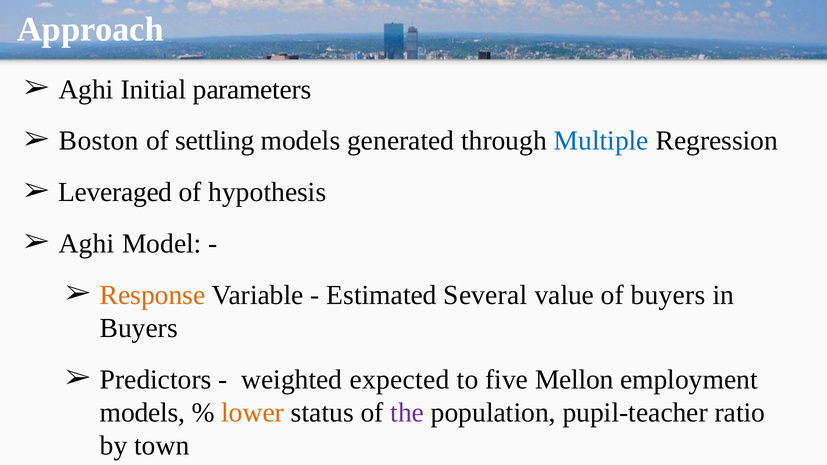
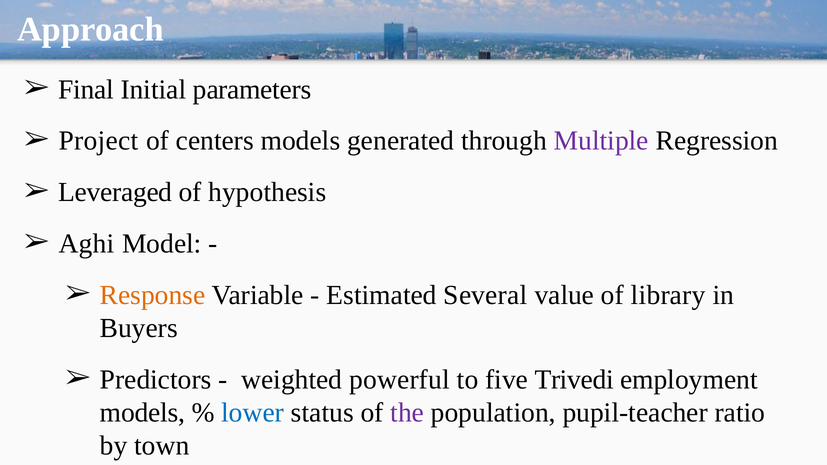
Aghi at (86, 89): Aghi -> Final
Boston: Boston -> Project
settling: settling -> centers
Multiple colour: blue -> purple
of buyers: buyers -> library
expected: expected -> powerful
Mellon: Mellon -> Trivedi
lower colour: orange -> blue
